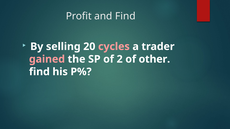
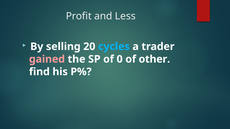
and Find: Find -> Less
cycles colour: pink -> light blue
2: 2 -> 0
